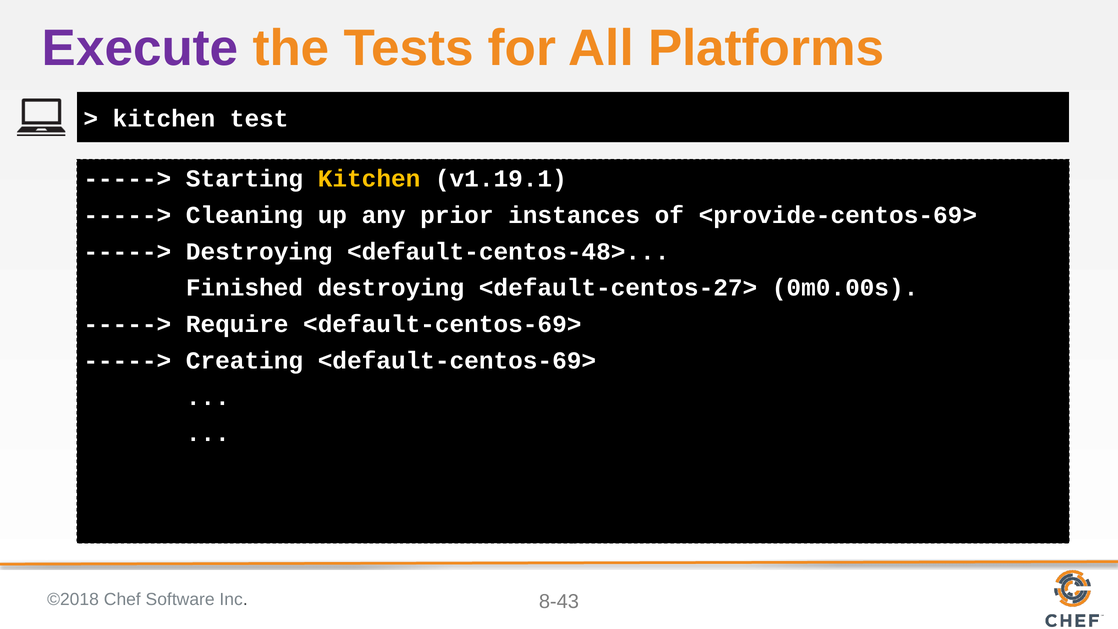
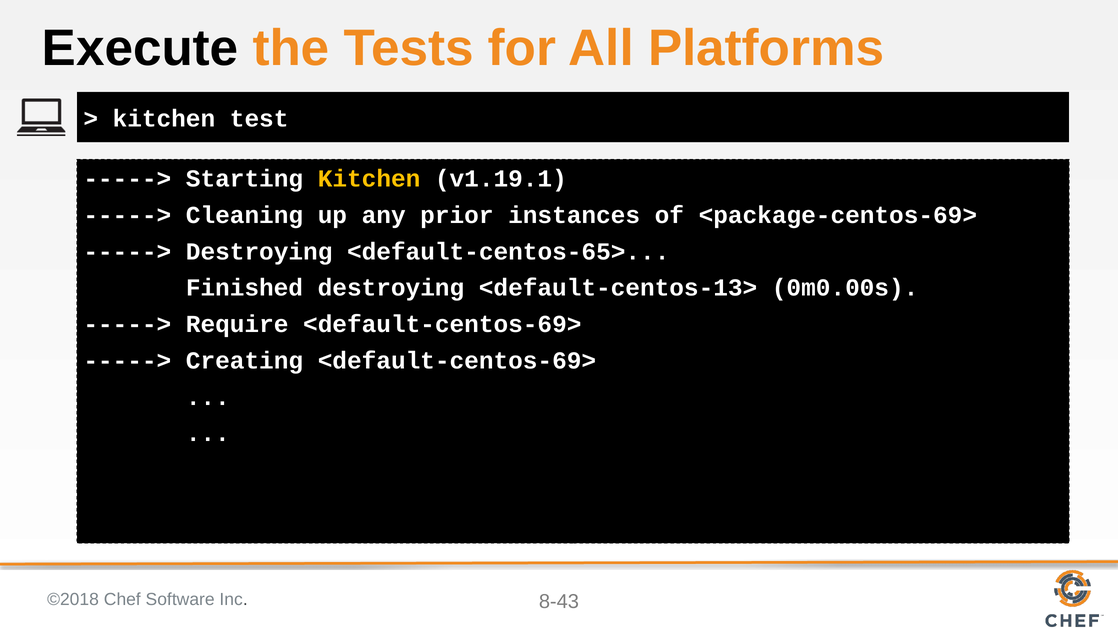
Execute colour: purple -> black
<provide-centos-69>: <provide-centos-69> -> <package-centos-69>
<default-centos-48>: <default-centos-48> -> <default-centos-65>
<default-centos-27>: <default-centos-27> -> <default-centos-13>
